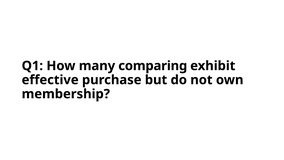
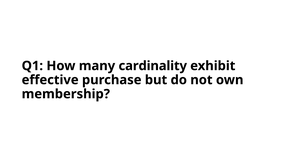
comparing: comparing -> cardinality
